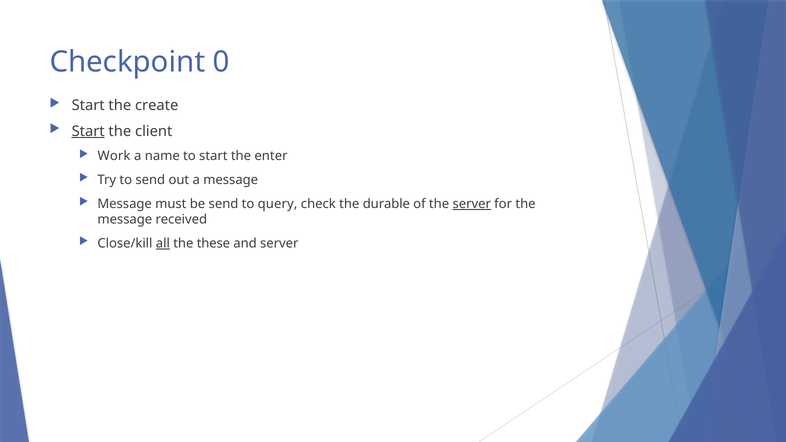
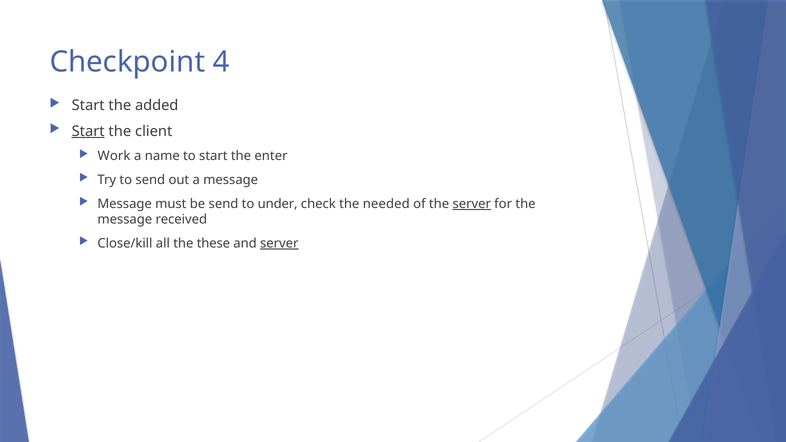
0: 0 -> 4
create: create -> added
query: query -> under
durable: durable -> needed
all underline: present -> none
server at (279, 243) underline: none -> present
